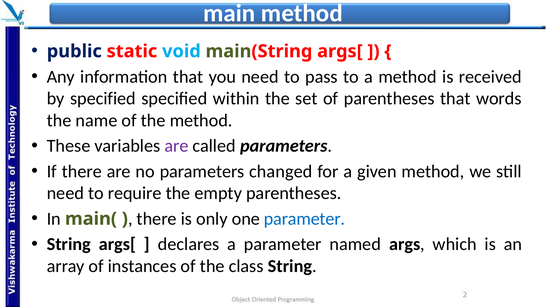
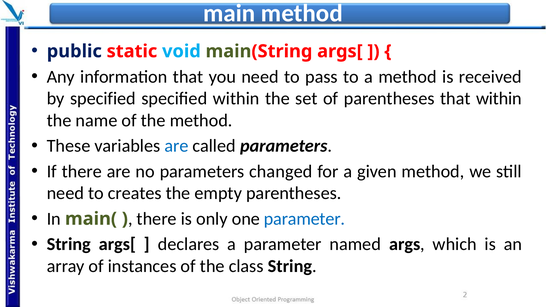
that words: words -> within
are at (176, 146) colour: purple -> blue
require: require -> creates
